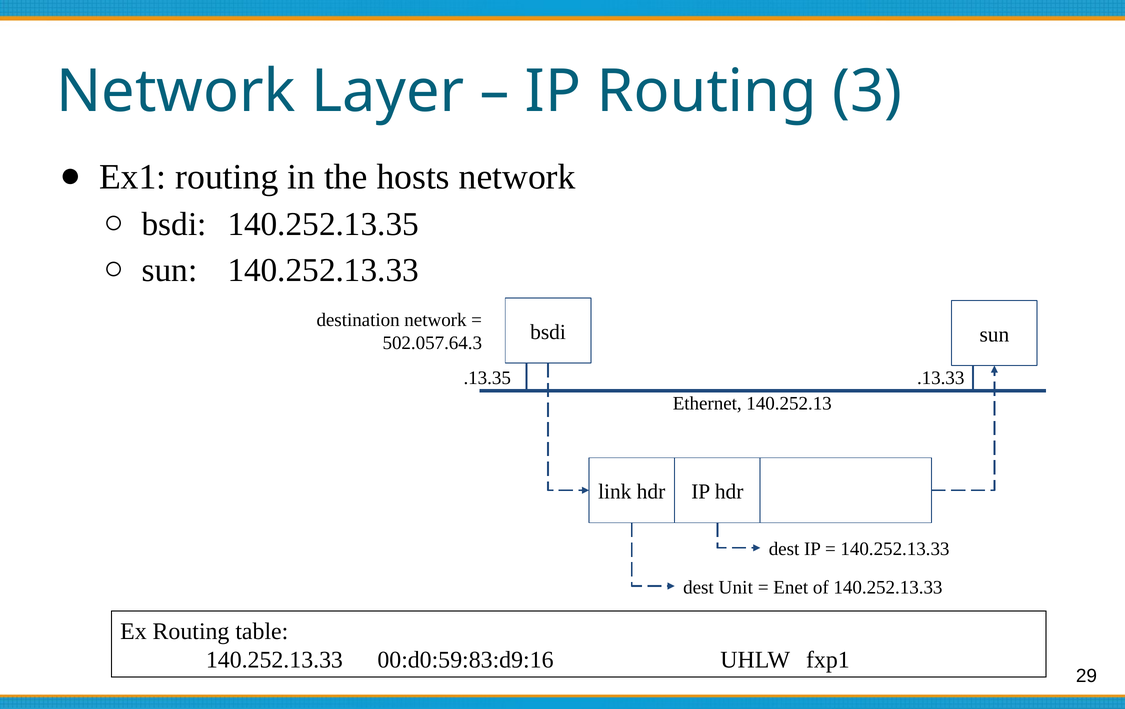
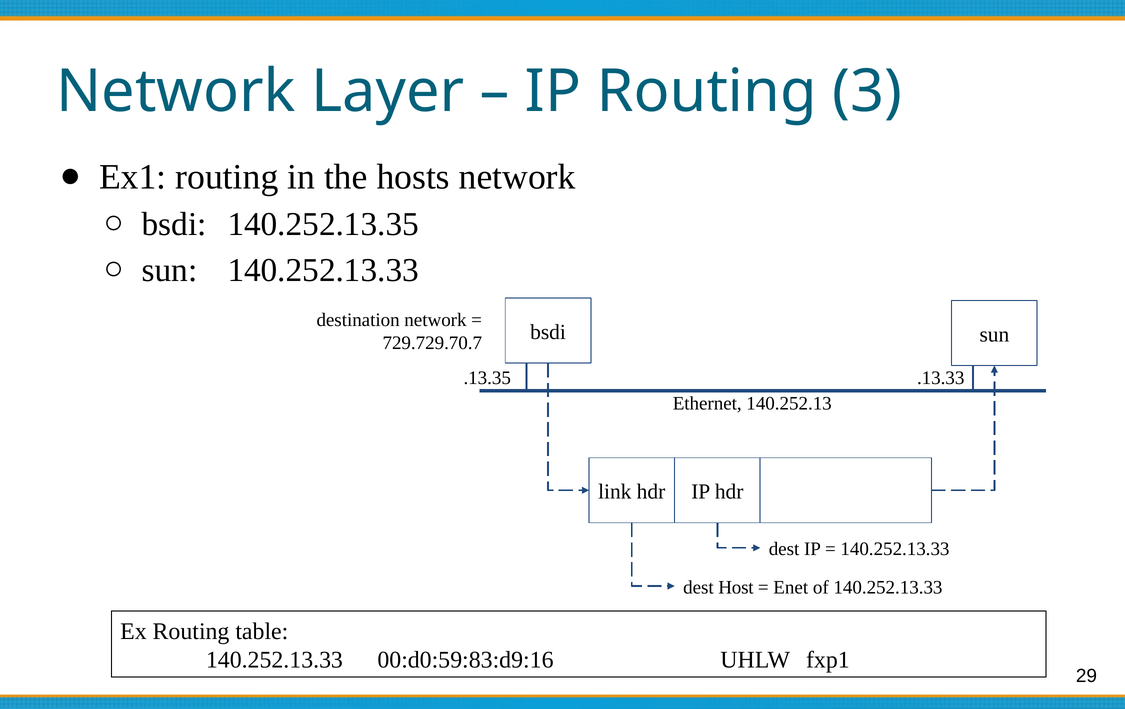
502.057.64.3: 502.057.64.3 -> 729.729.70.7
Unit: Unit -> Host
